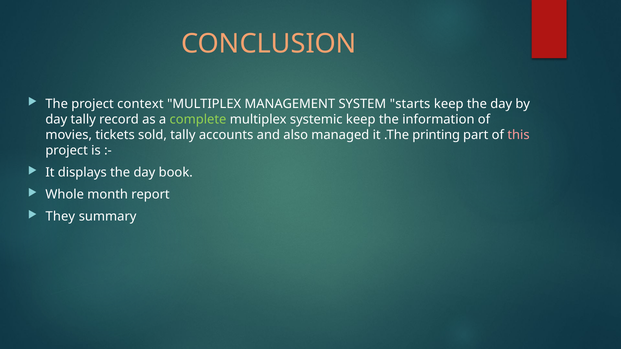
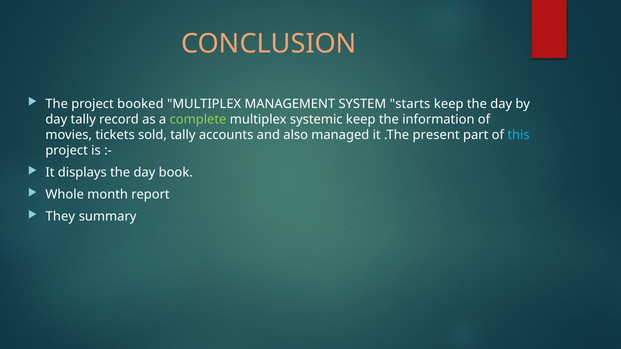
context: context -> booked
printing: printing -> present
this colour: pink -> light blue
